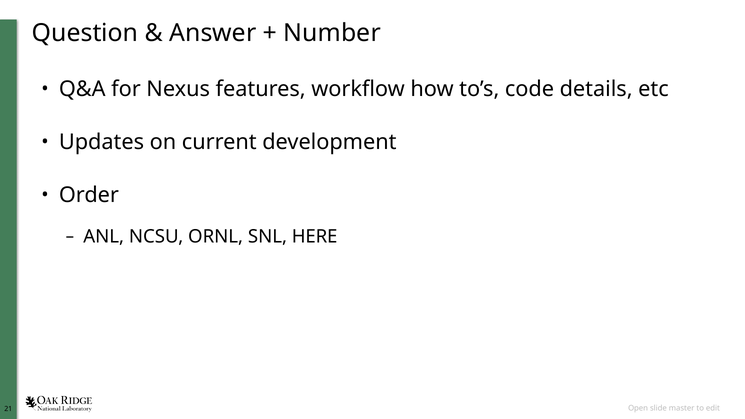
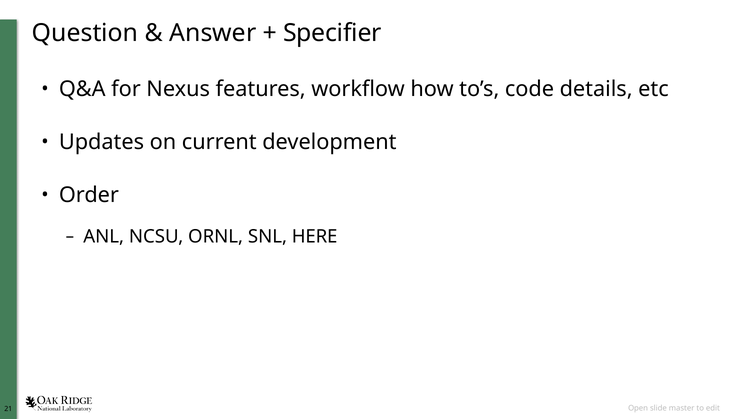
Number: Number -> Specifier
